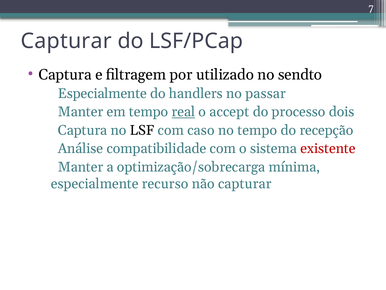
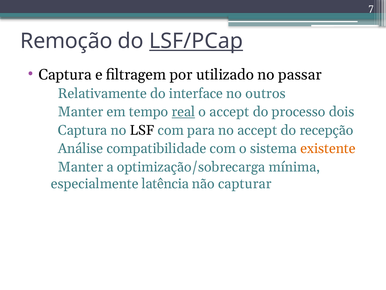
Capturar at (66, 41): Capturar -> Remoção
LSF/PCap underline: none -> present
sendto: sendto -> passar
Especialmente at (102, 93): Especialmente -> Relativamente
handlers: handlers -> interface
passar: passar -> outros
caso: caso -> para
no tempo: tempo -> accept
existente colour: red -> orange
recurso: recurso -> latência
